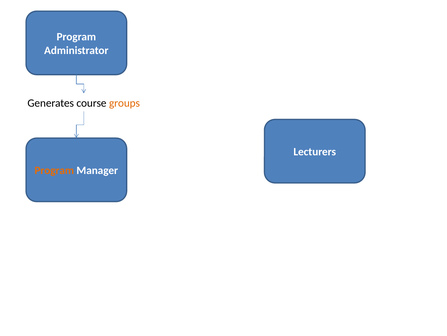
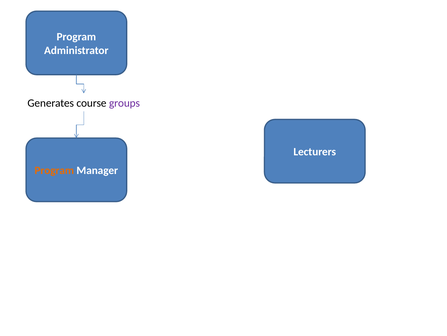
groups colour: orange -> purple
